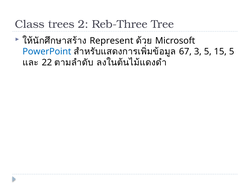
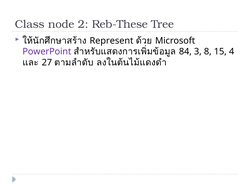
trees: trees -> node
Reb-Three: Reb-Three -> Reb-These
PowerPoint colour: blue -> purple
67: 67 -> 84
3 5: 5 -> 8
15 5: 5 -> 4
22: 22 -> 27
